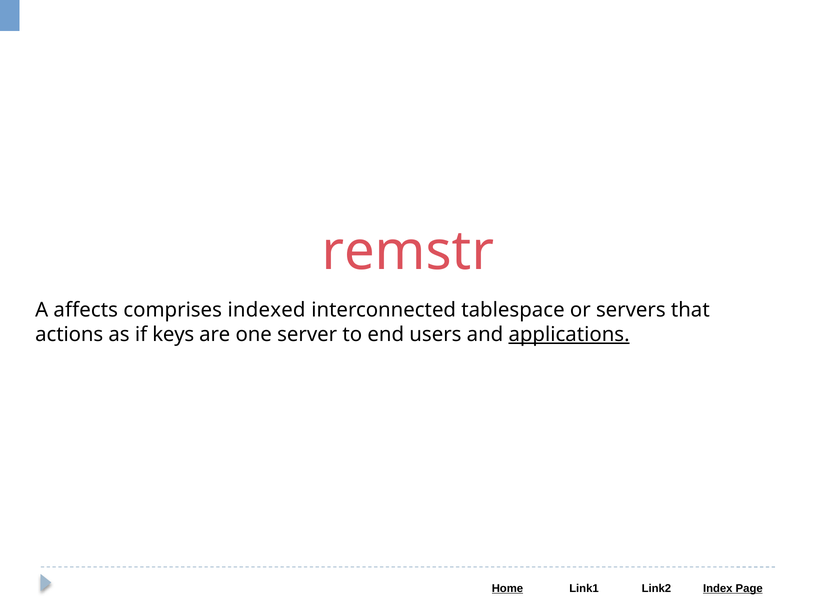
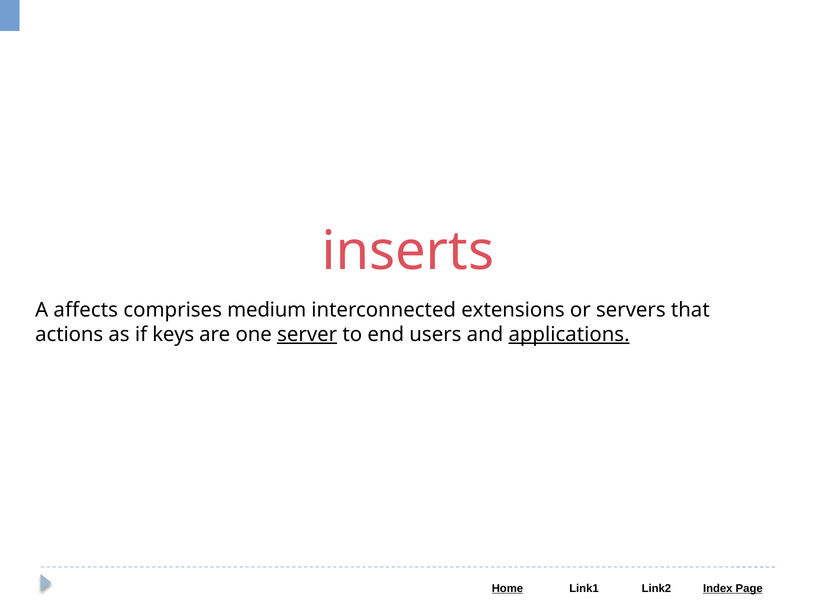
remstr: remstr -> inserts
indexed: indexed -> medium
tablespace: tablespace -> extensions
server underline: none -> present
